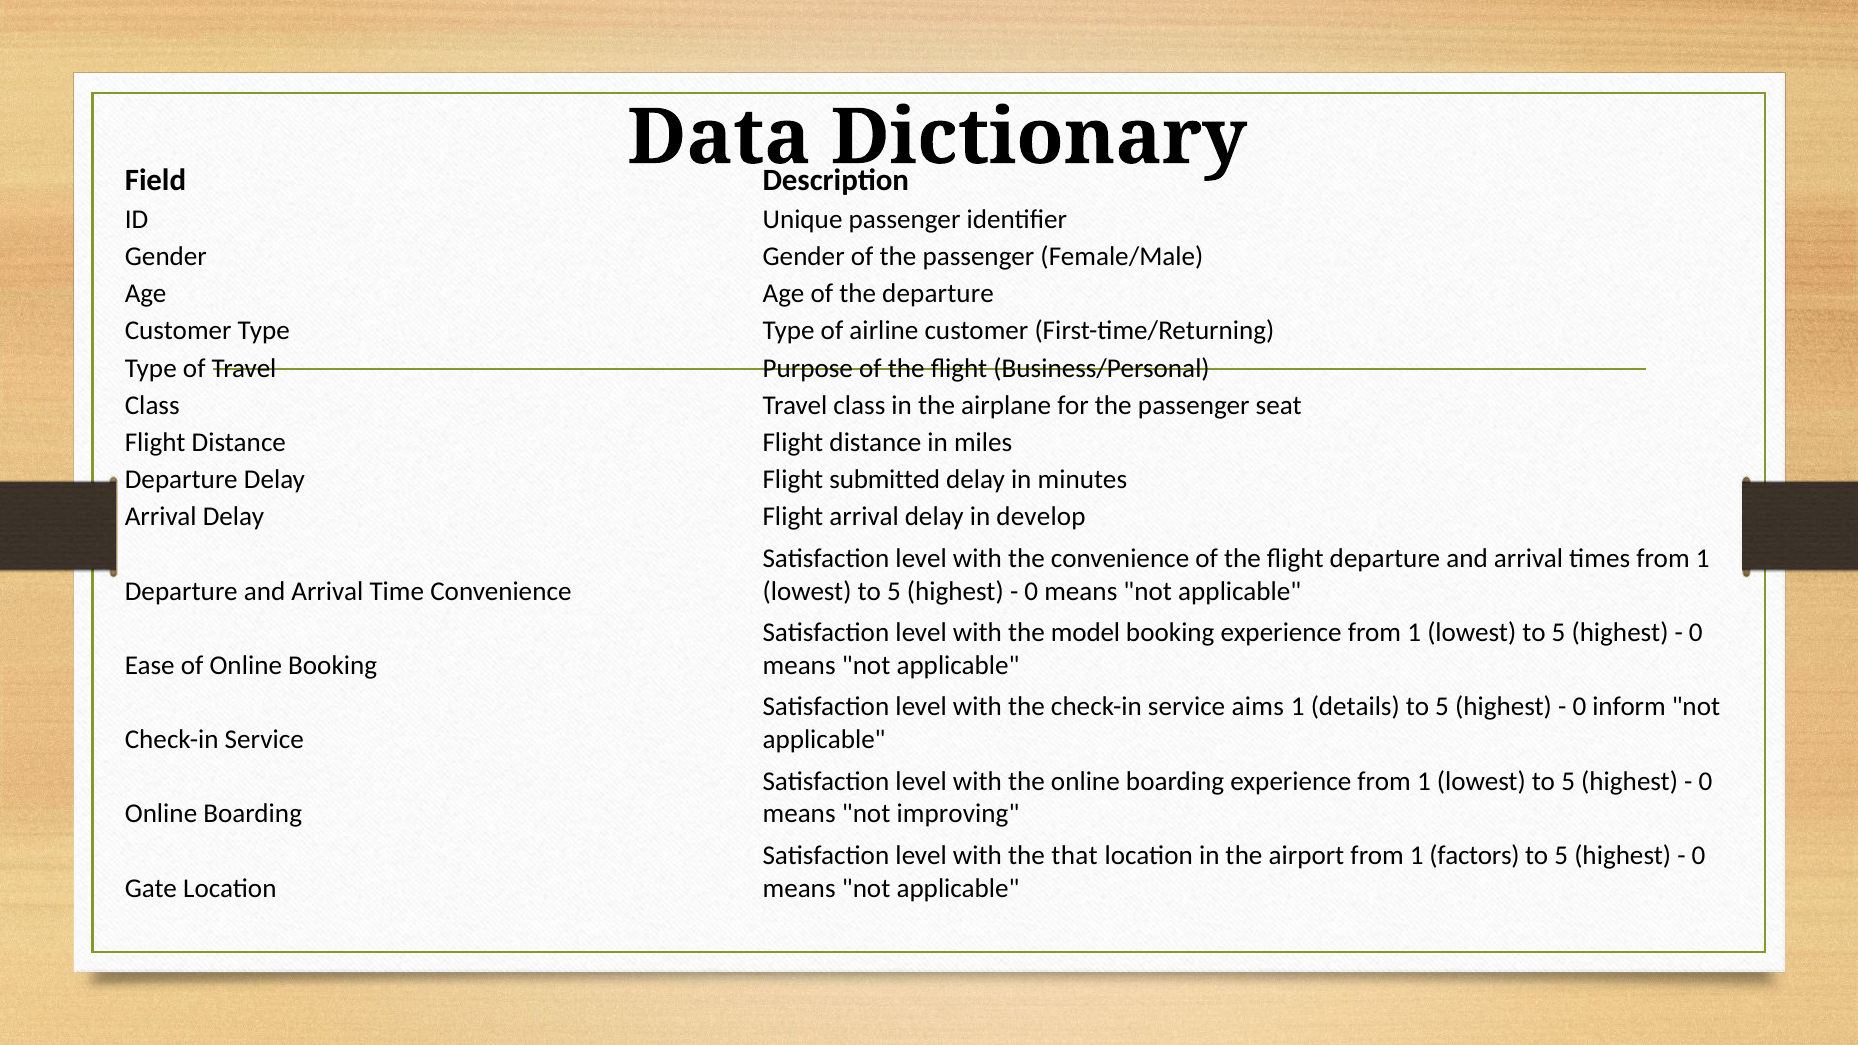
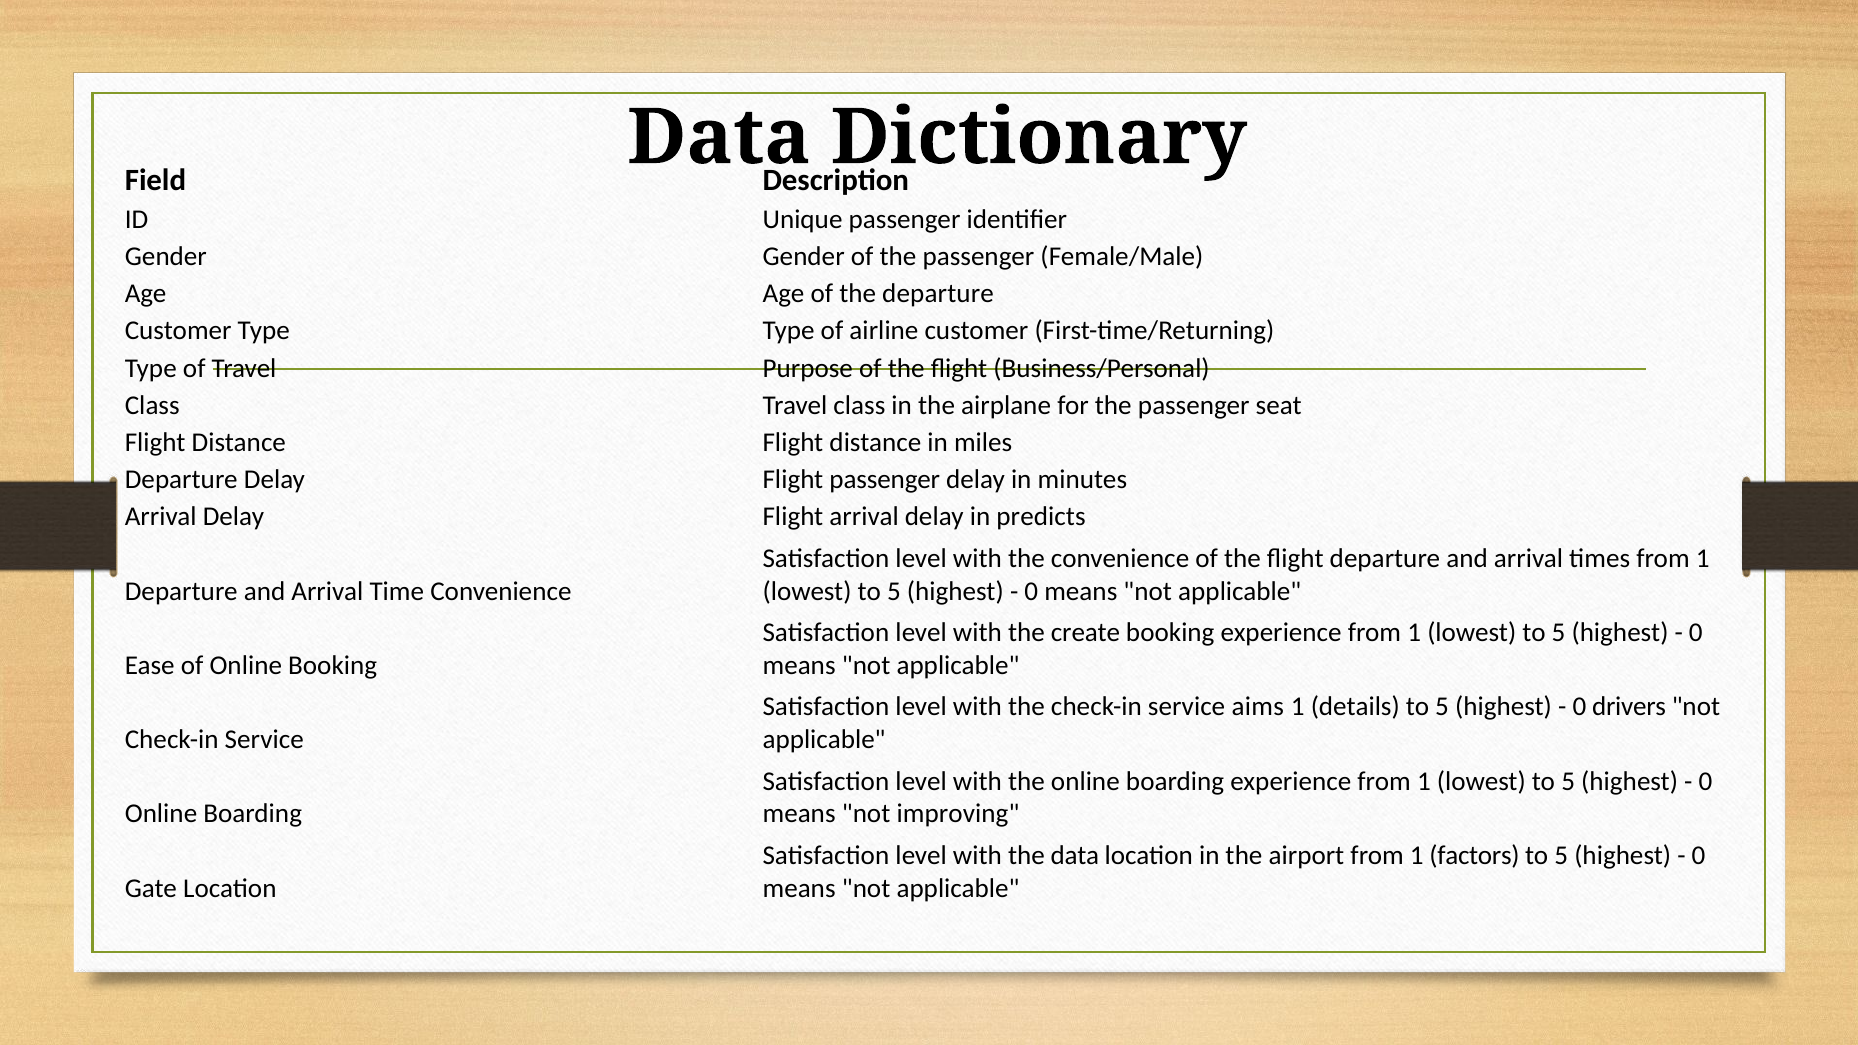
Flight submitted: submitted -> passenger
develop: develop -> predicts
model: model -> create
inform: inform -> drivers
the that: that -> data
